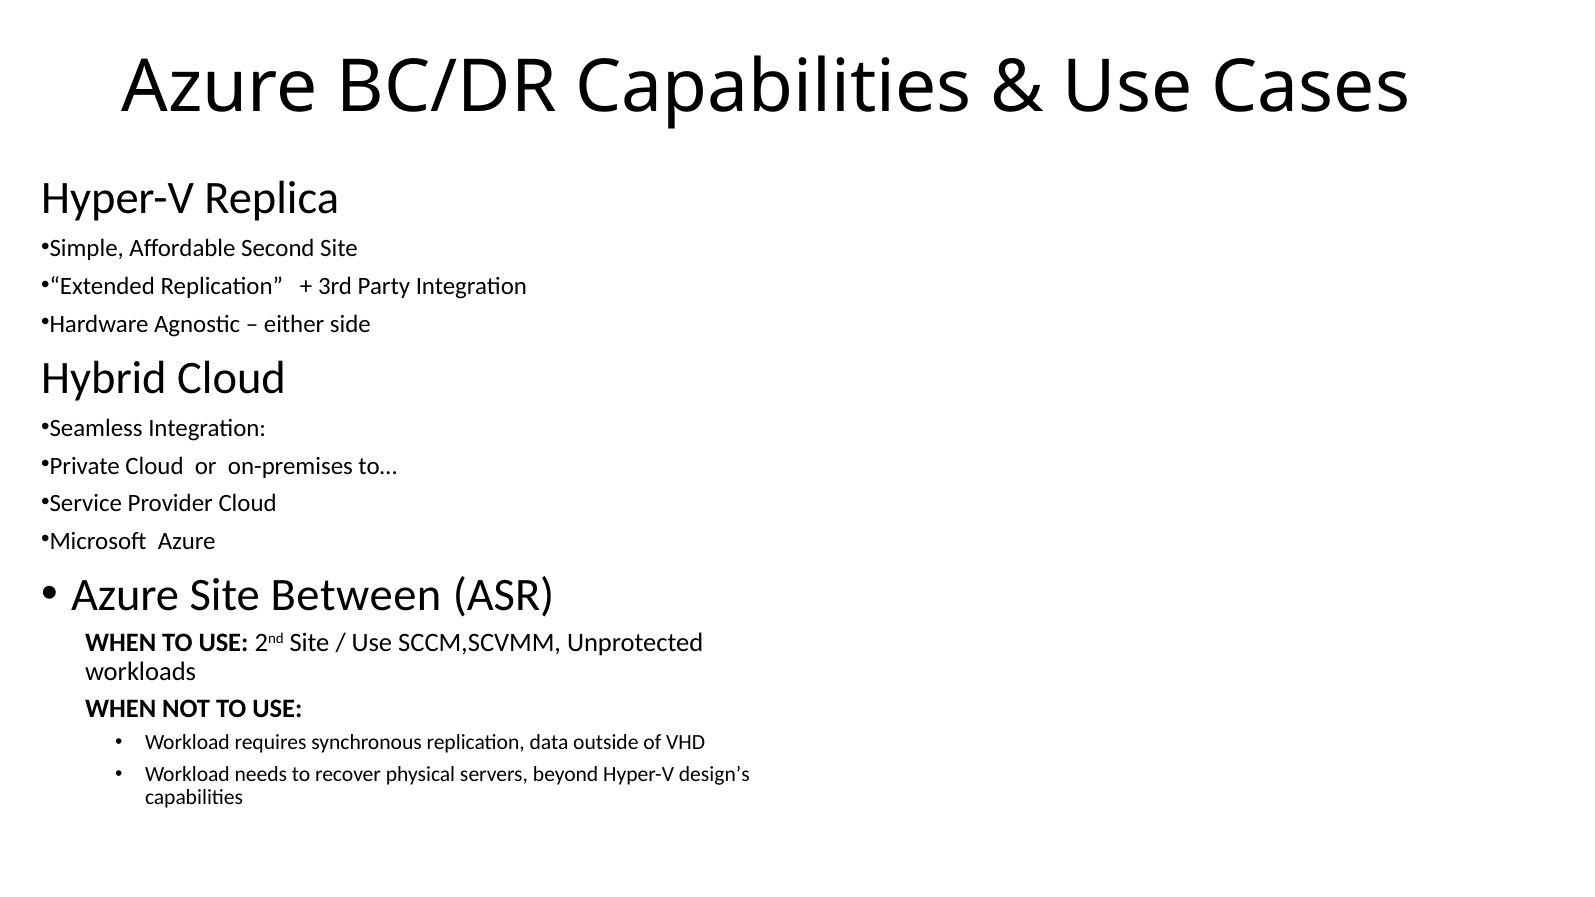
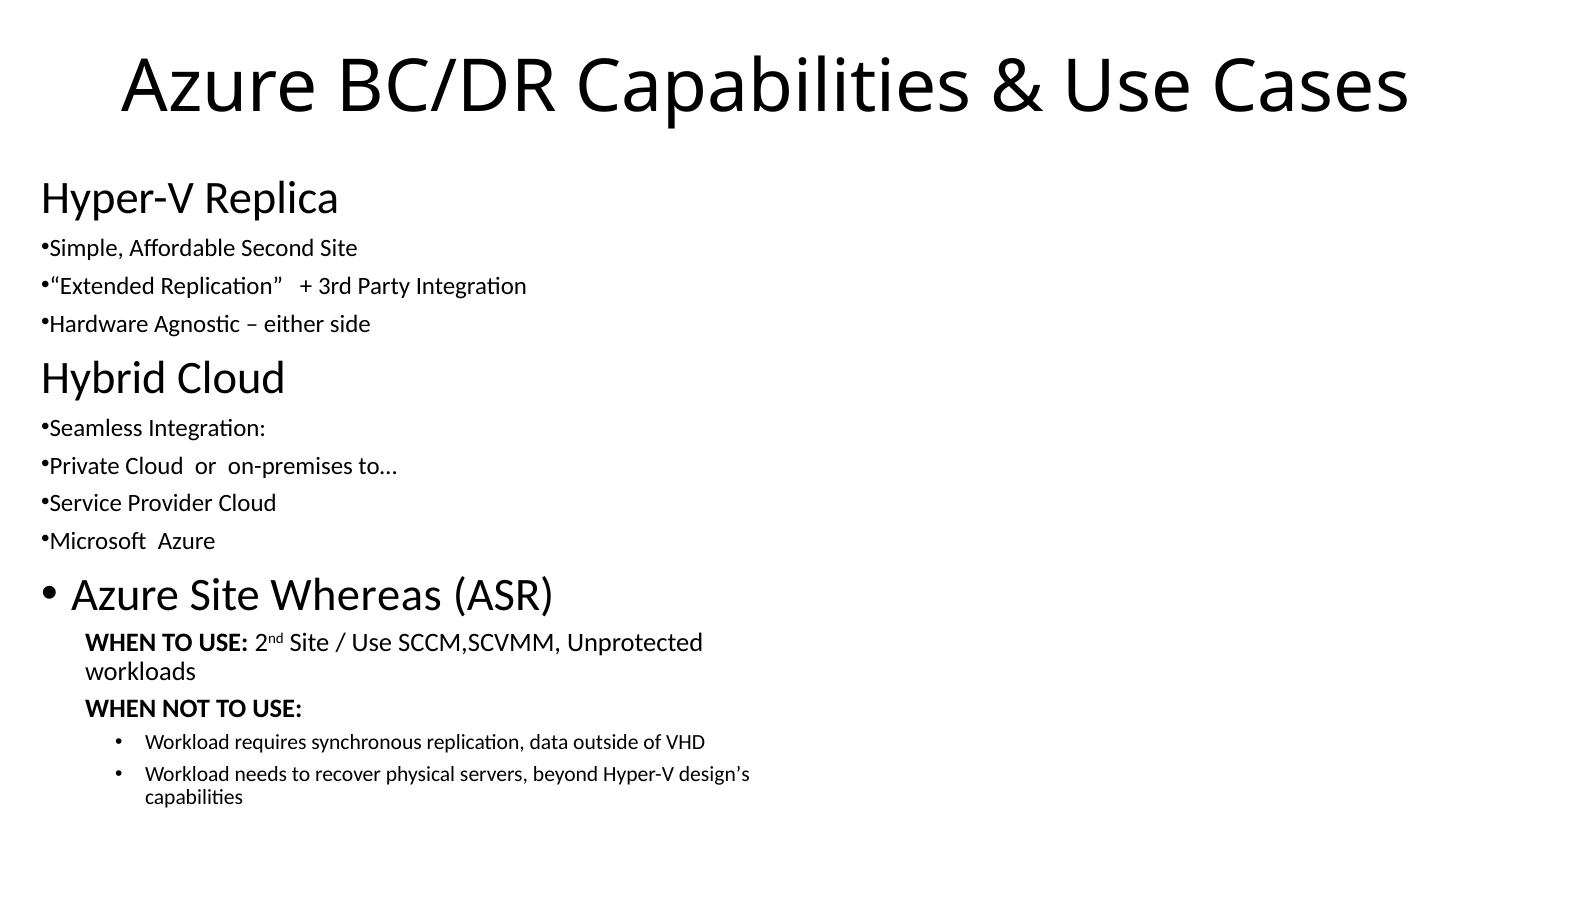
Between: Between -> Whereas
